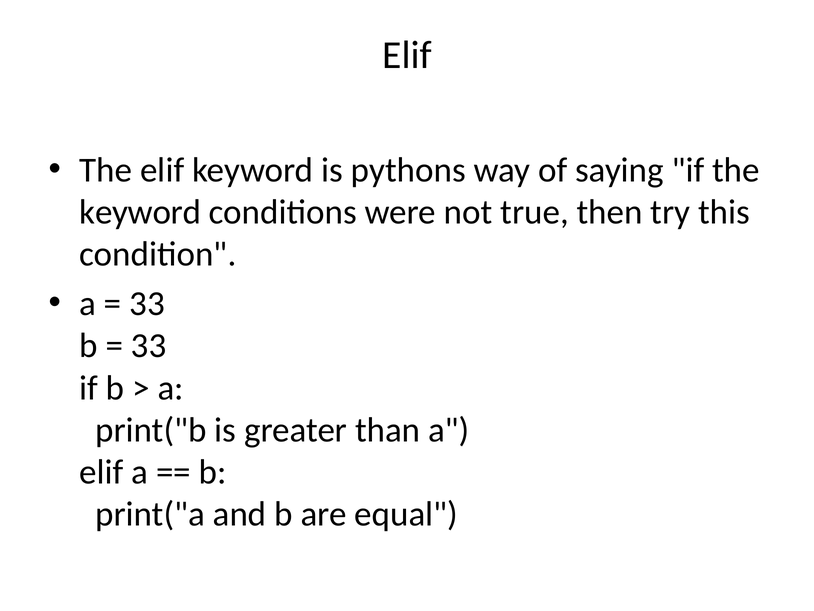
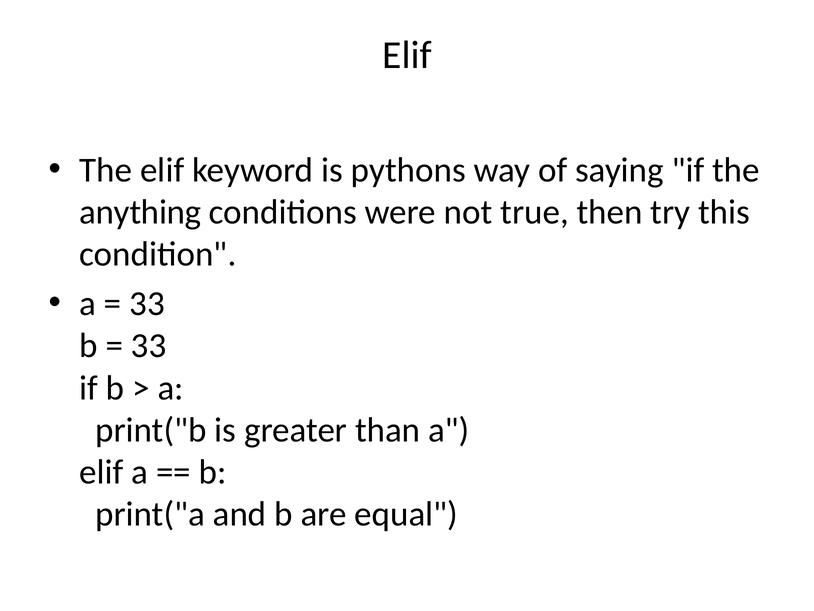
keyword at (140, 212): keyword -> anything
